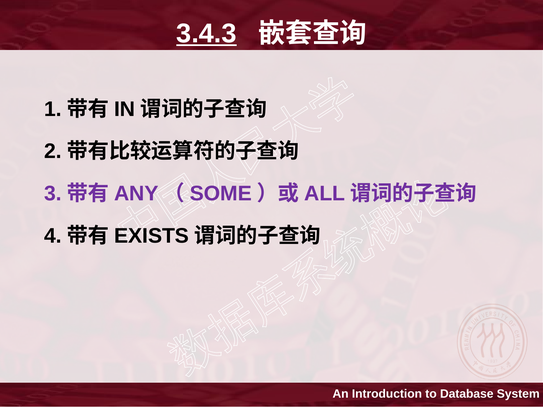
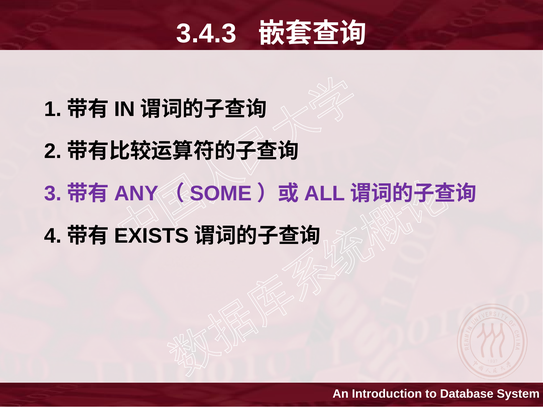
3.4.3 underline: present -> none
